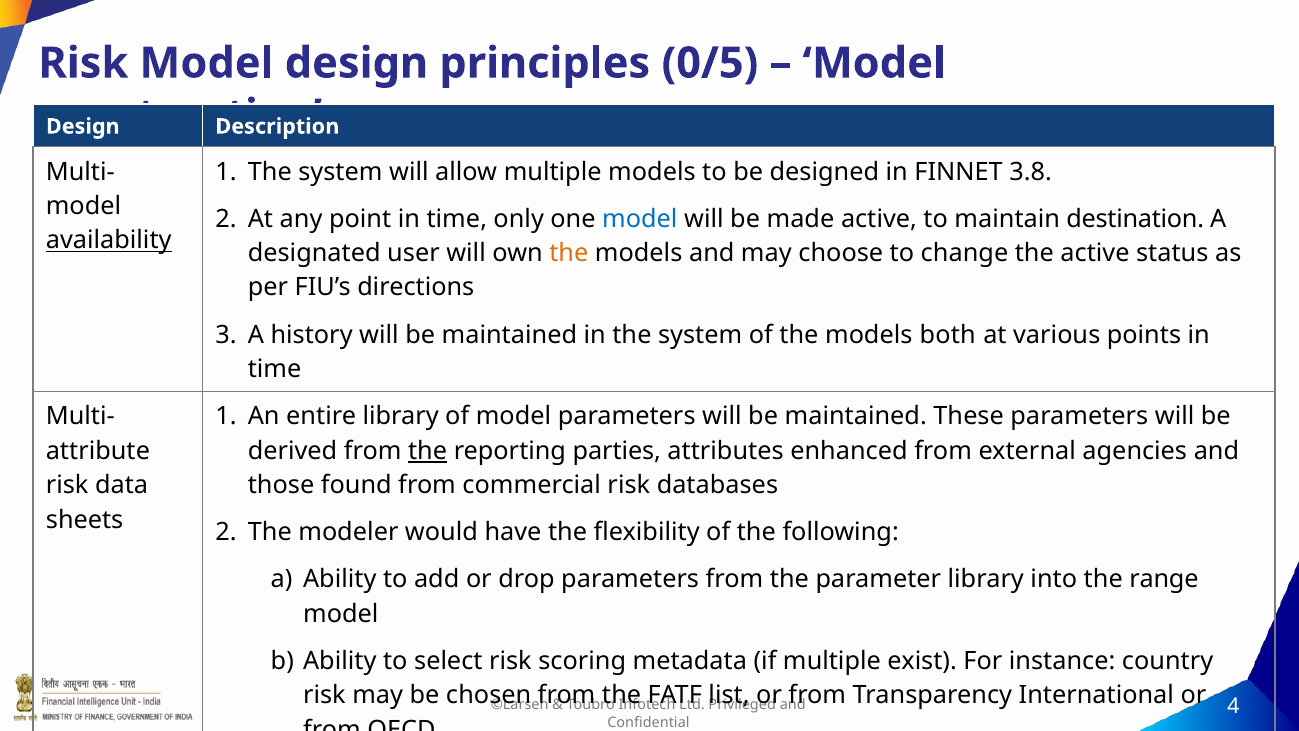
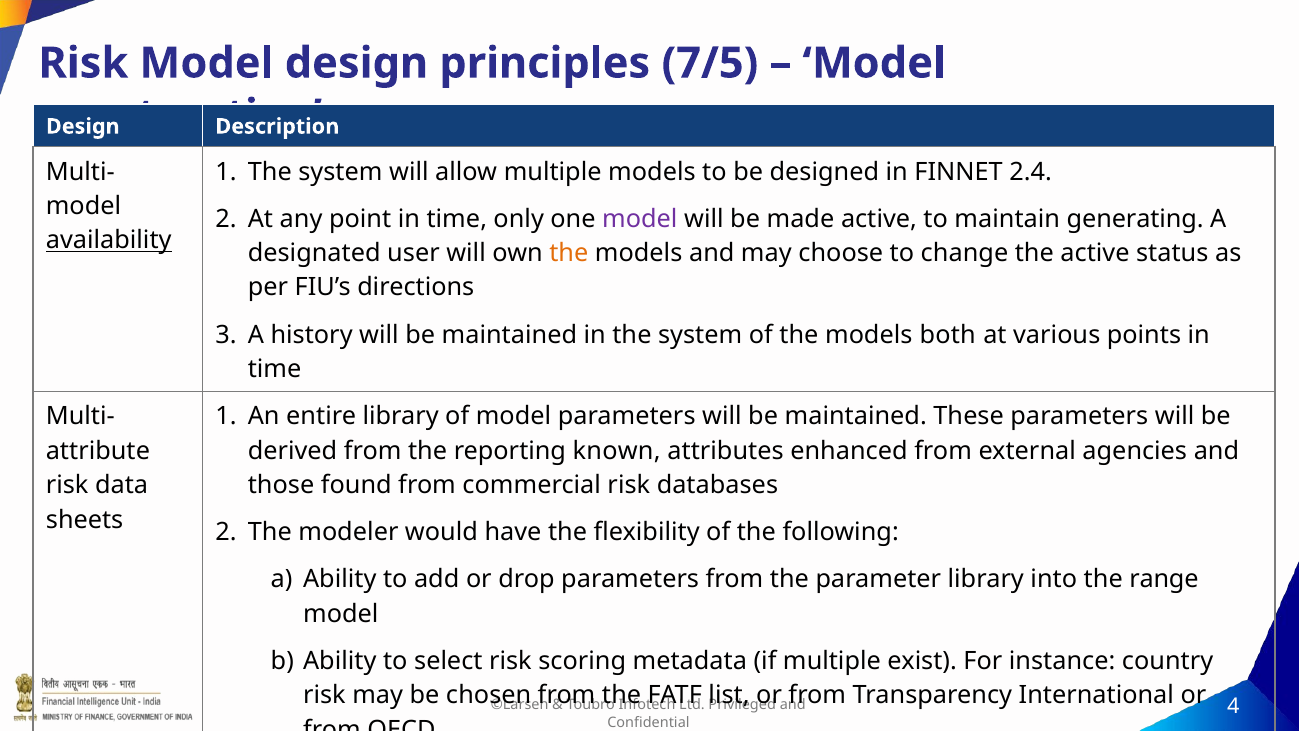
0/5: 0/5 -> 7/5
3.8: 3.8 -> 2.4
model at (640, 219) colour: blue -> purple
destination: destination -> generating
the at (428, 451) underline: present -> none
parties: parties -> known
